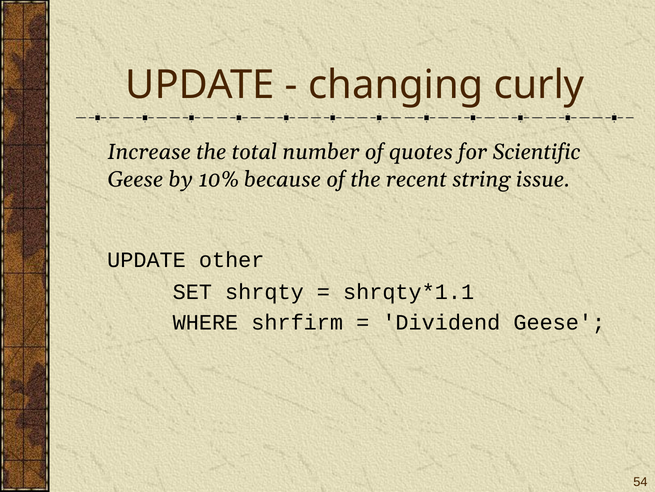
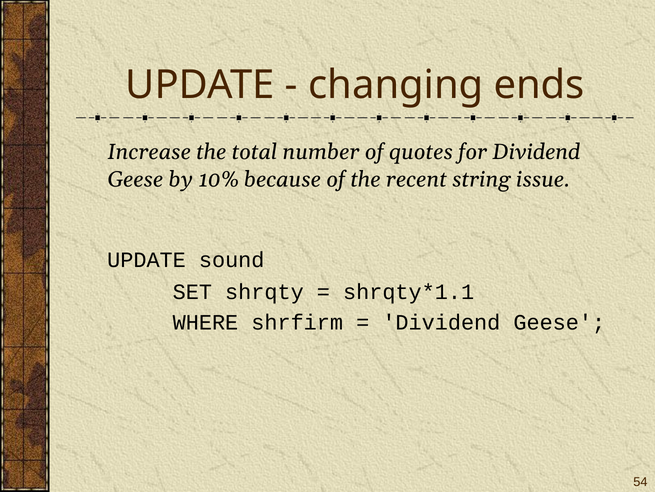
curly: curly -> ends
for Scientific: Scientific -> Dividend
other: other -> sound
